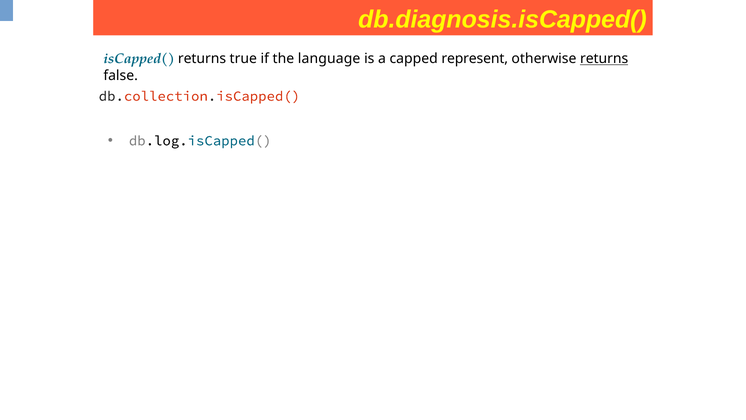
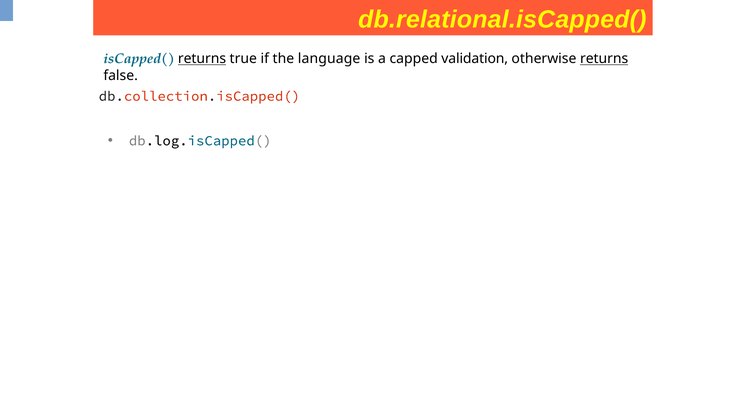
db.diagnosis.isCapped(: db.diagnosis.isCapped( -> db.relational.isCapped(
returns at (202, 59) underline: none -> present
represent: represent -> validation
